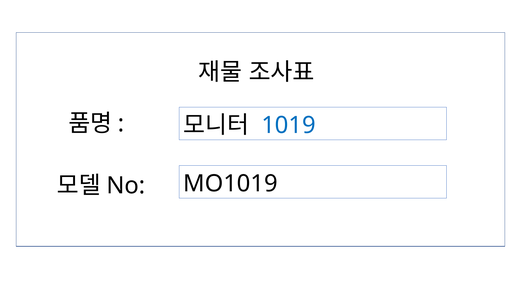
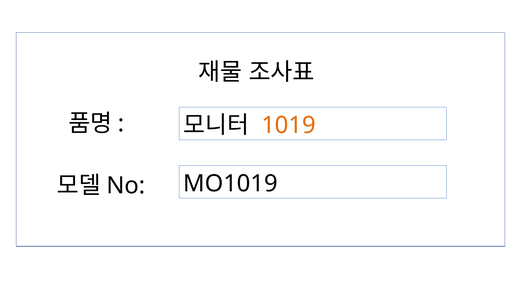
1019 colour: blue -> orange
